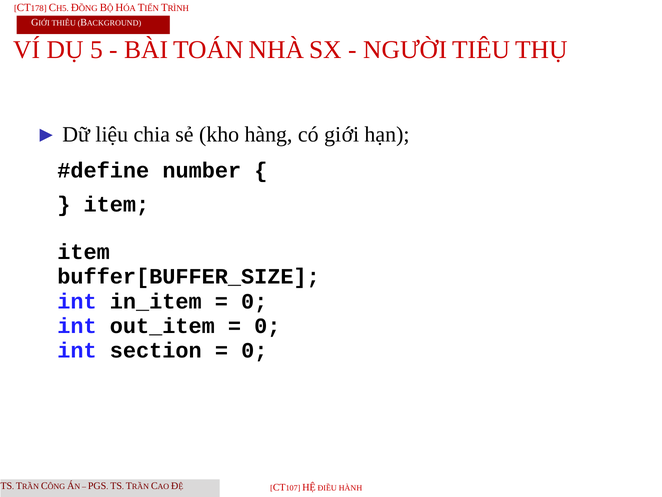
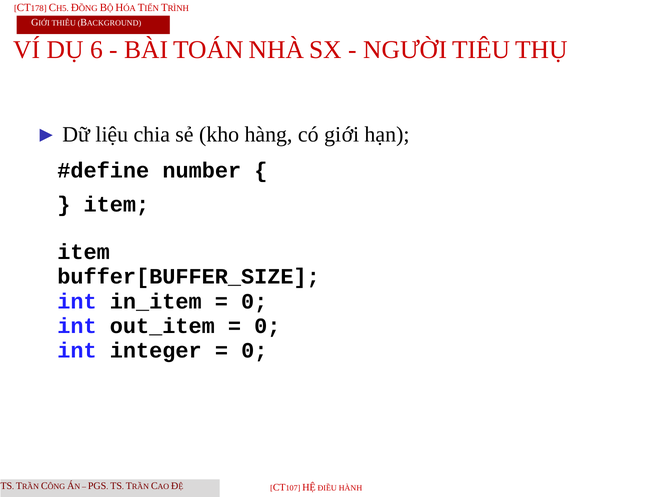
5: 5 -> 6
section: section -> integer
